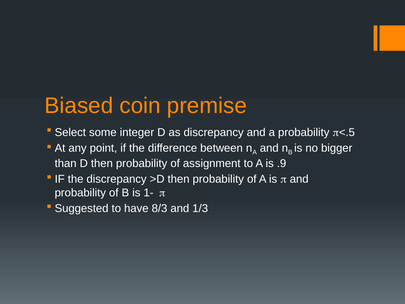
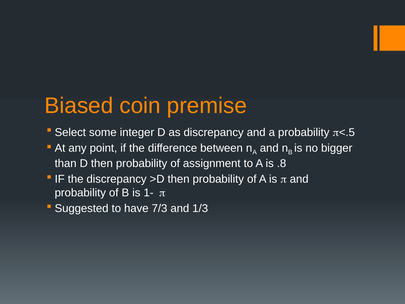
.9: .9 -> .8
8/3: 8/3 -> 7/3
